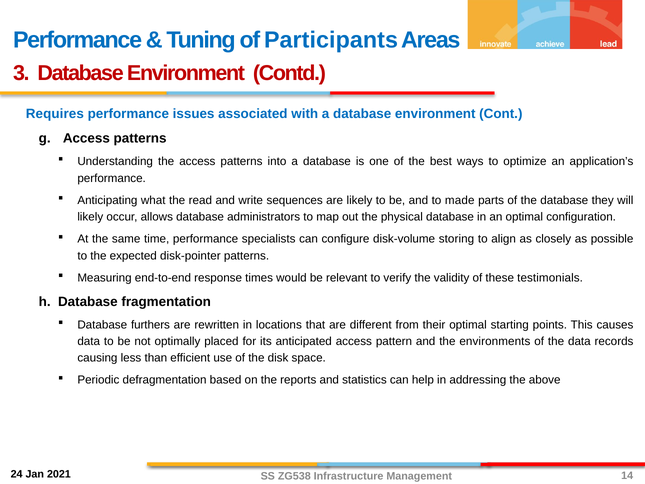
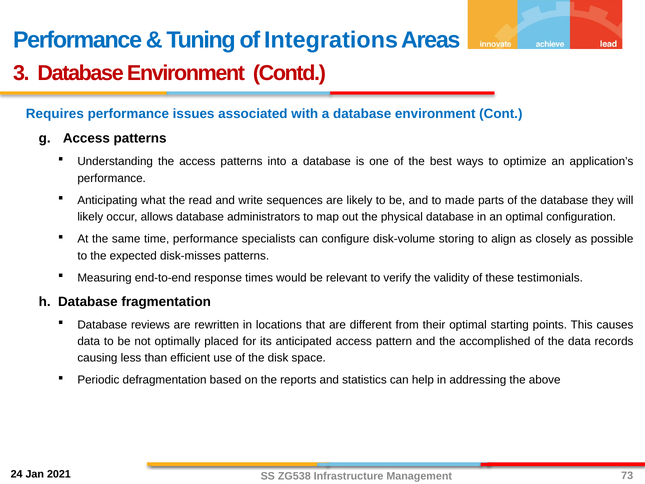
Participants: Participants -> Integrations
disk-pointer: disk-pointer -> disk-misses
furthers: furthers -> reviews
environments: environments -> accomplished
14: 14 -> 73
